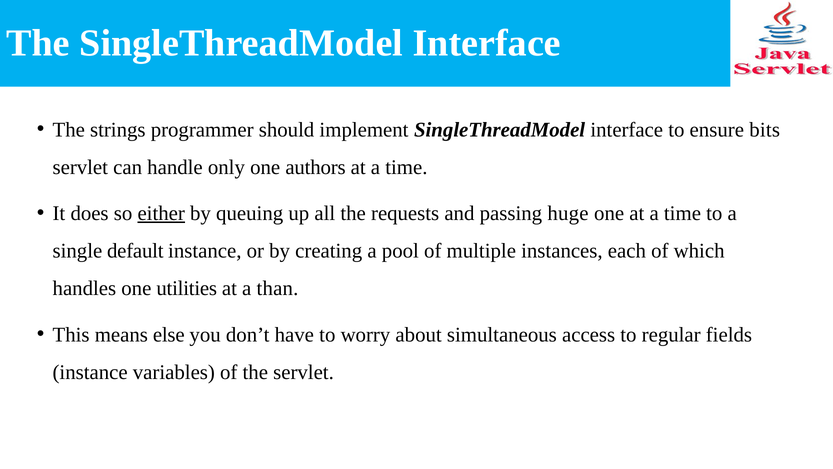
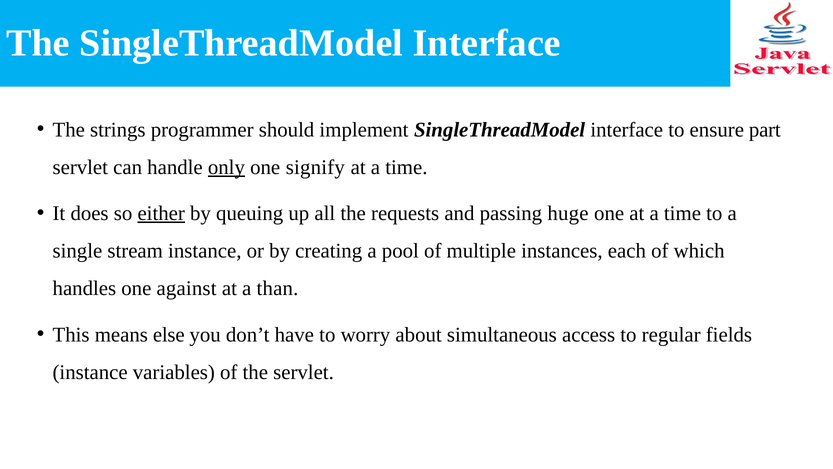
bits: bits -> part
only underline: none -> present
authors: authors -> signify
default: default -> stream
utilities: utilities -> against
